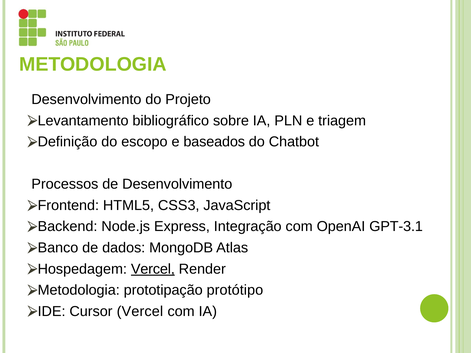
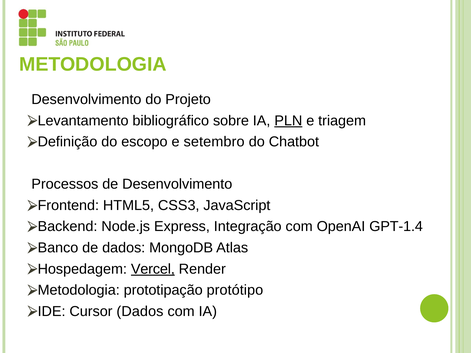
PLN underline: none -> present
baseados: baseados -> setembro
GPT-3.1: GPT-3.1 -> GPT-1.4
Cursor Vercel: Vercel -> Dados
